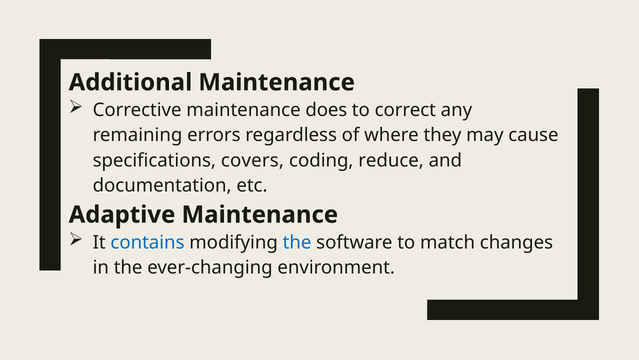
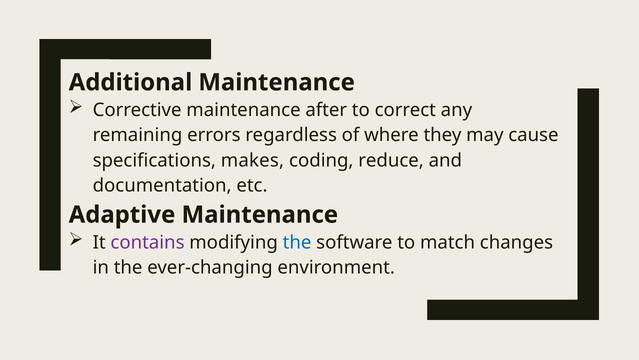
does: does -> after
covers: covers -> makes
contains colour: blue -> purple
